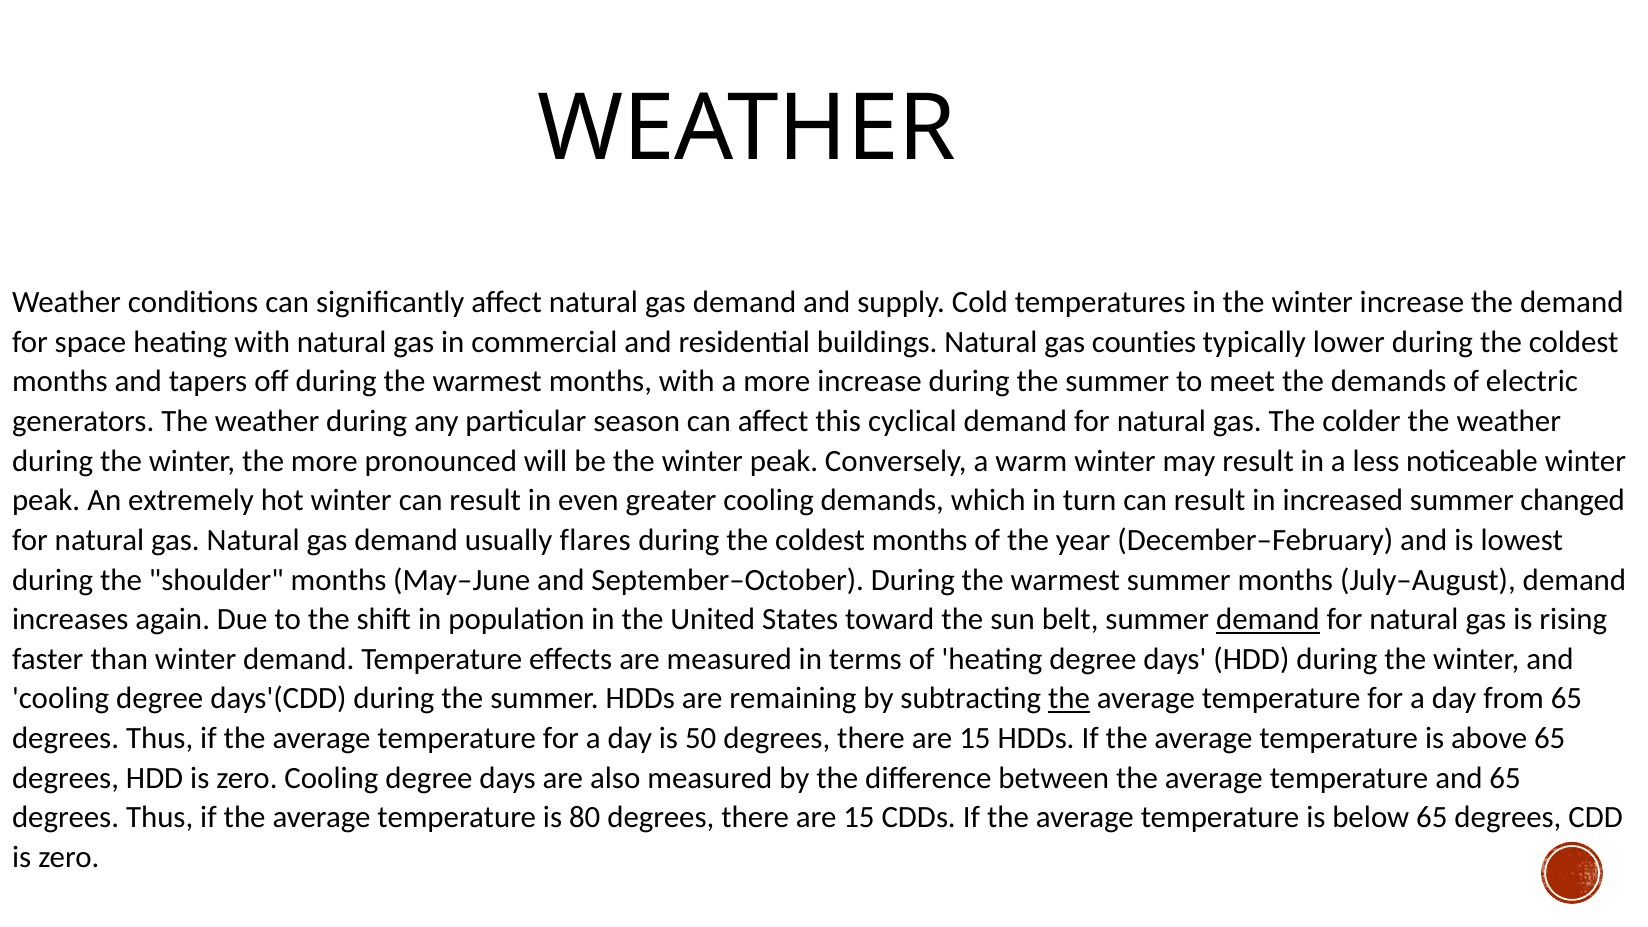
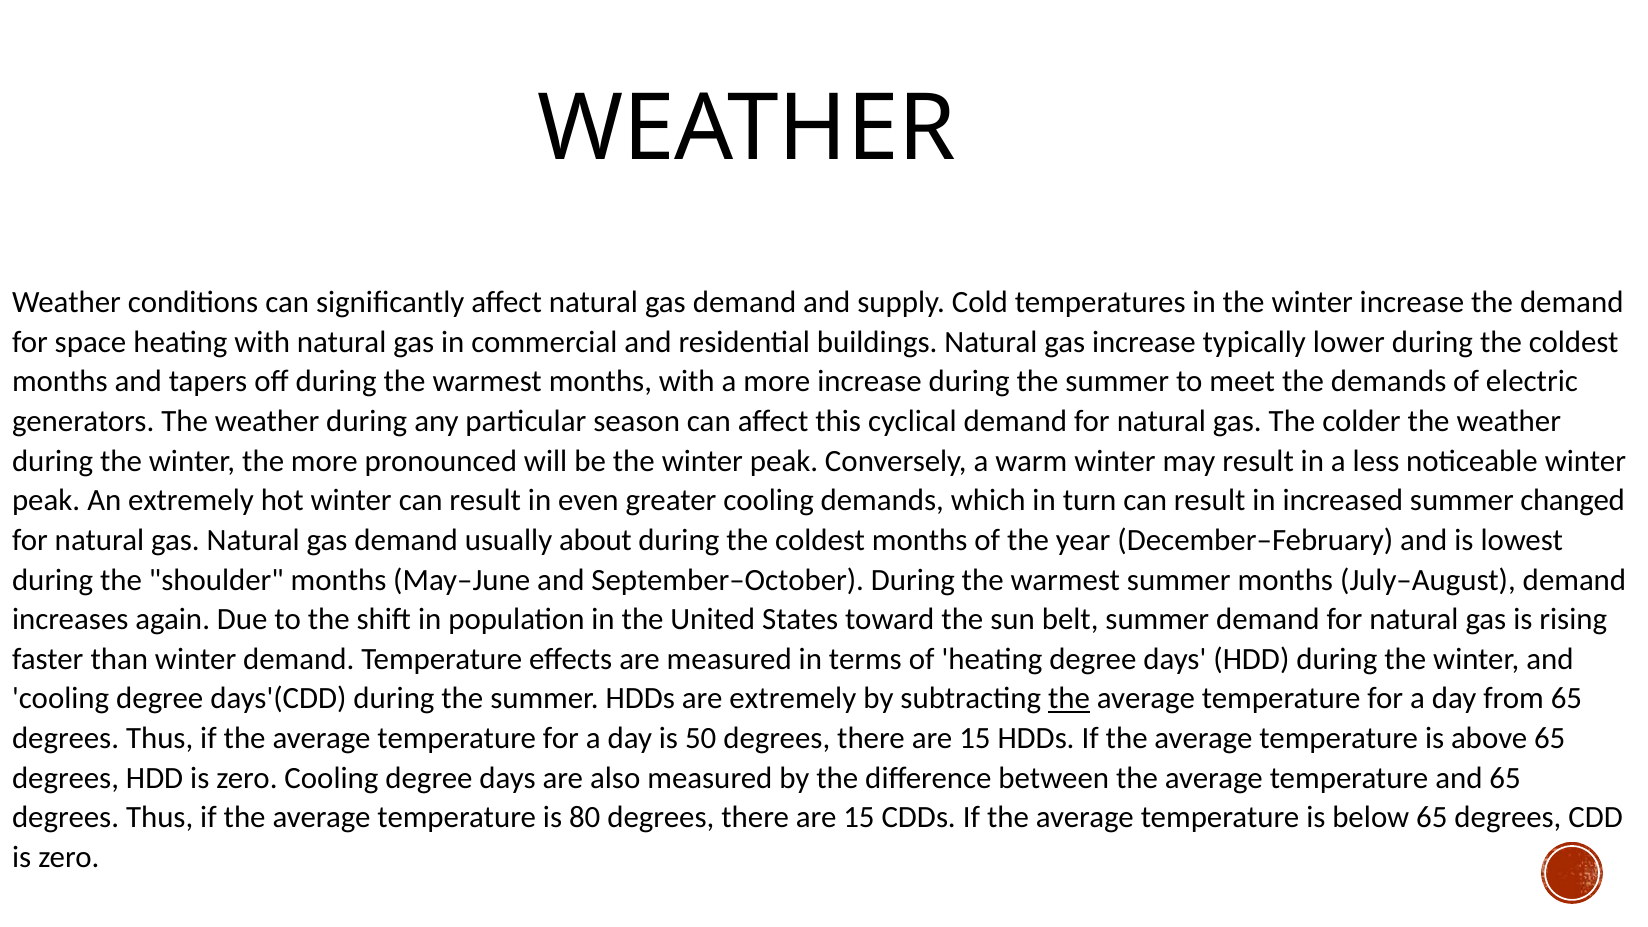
gas counties: counties -> increase
flares: flares -> about
demand at (1268, 619) underline: present -> none
are remaining: remaining -> extremely
